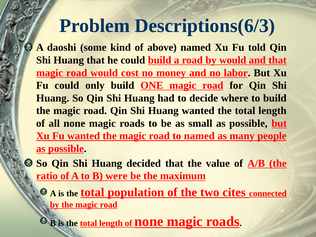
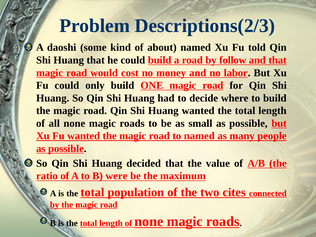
Descriptions(6/3: Descriptions(6/3 -> Descriptions(2/3
above: above -> about
by would: would -> follow
